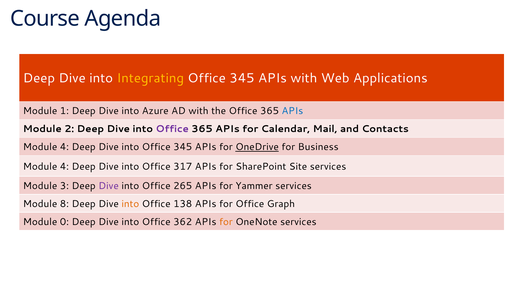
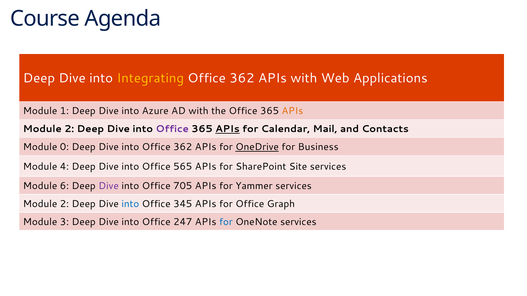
345 at (242, 78): 345 -> 362
APIs at (292, 111) colour: blue -> orange
APIs at (227, 129) underline: none -> present
4 at (64, 147): 4 -> 0
into Office 345: 345 -> 362
317: 317 -> 565
3: 3 -> 6
265: 265 -> 705
8 at (64, 204): 8 -> 2
into at (130, 204) colour: orange -> blue
138: 138 -> 345
0: 0 -> 3
362: 362 -> 247
for at (226, 222) colour: orange -> blue
